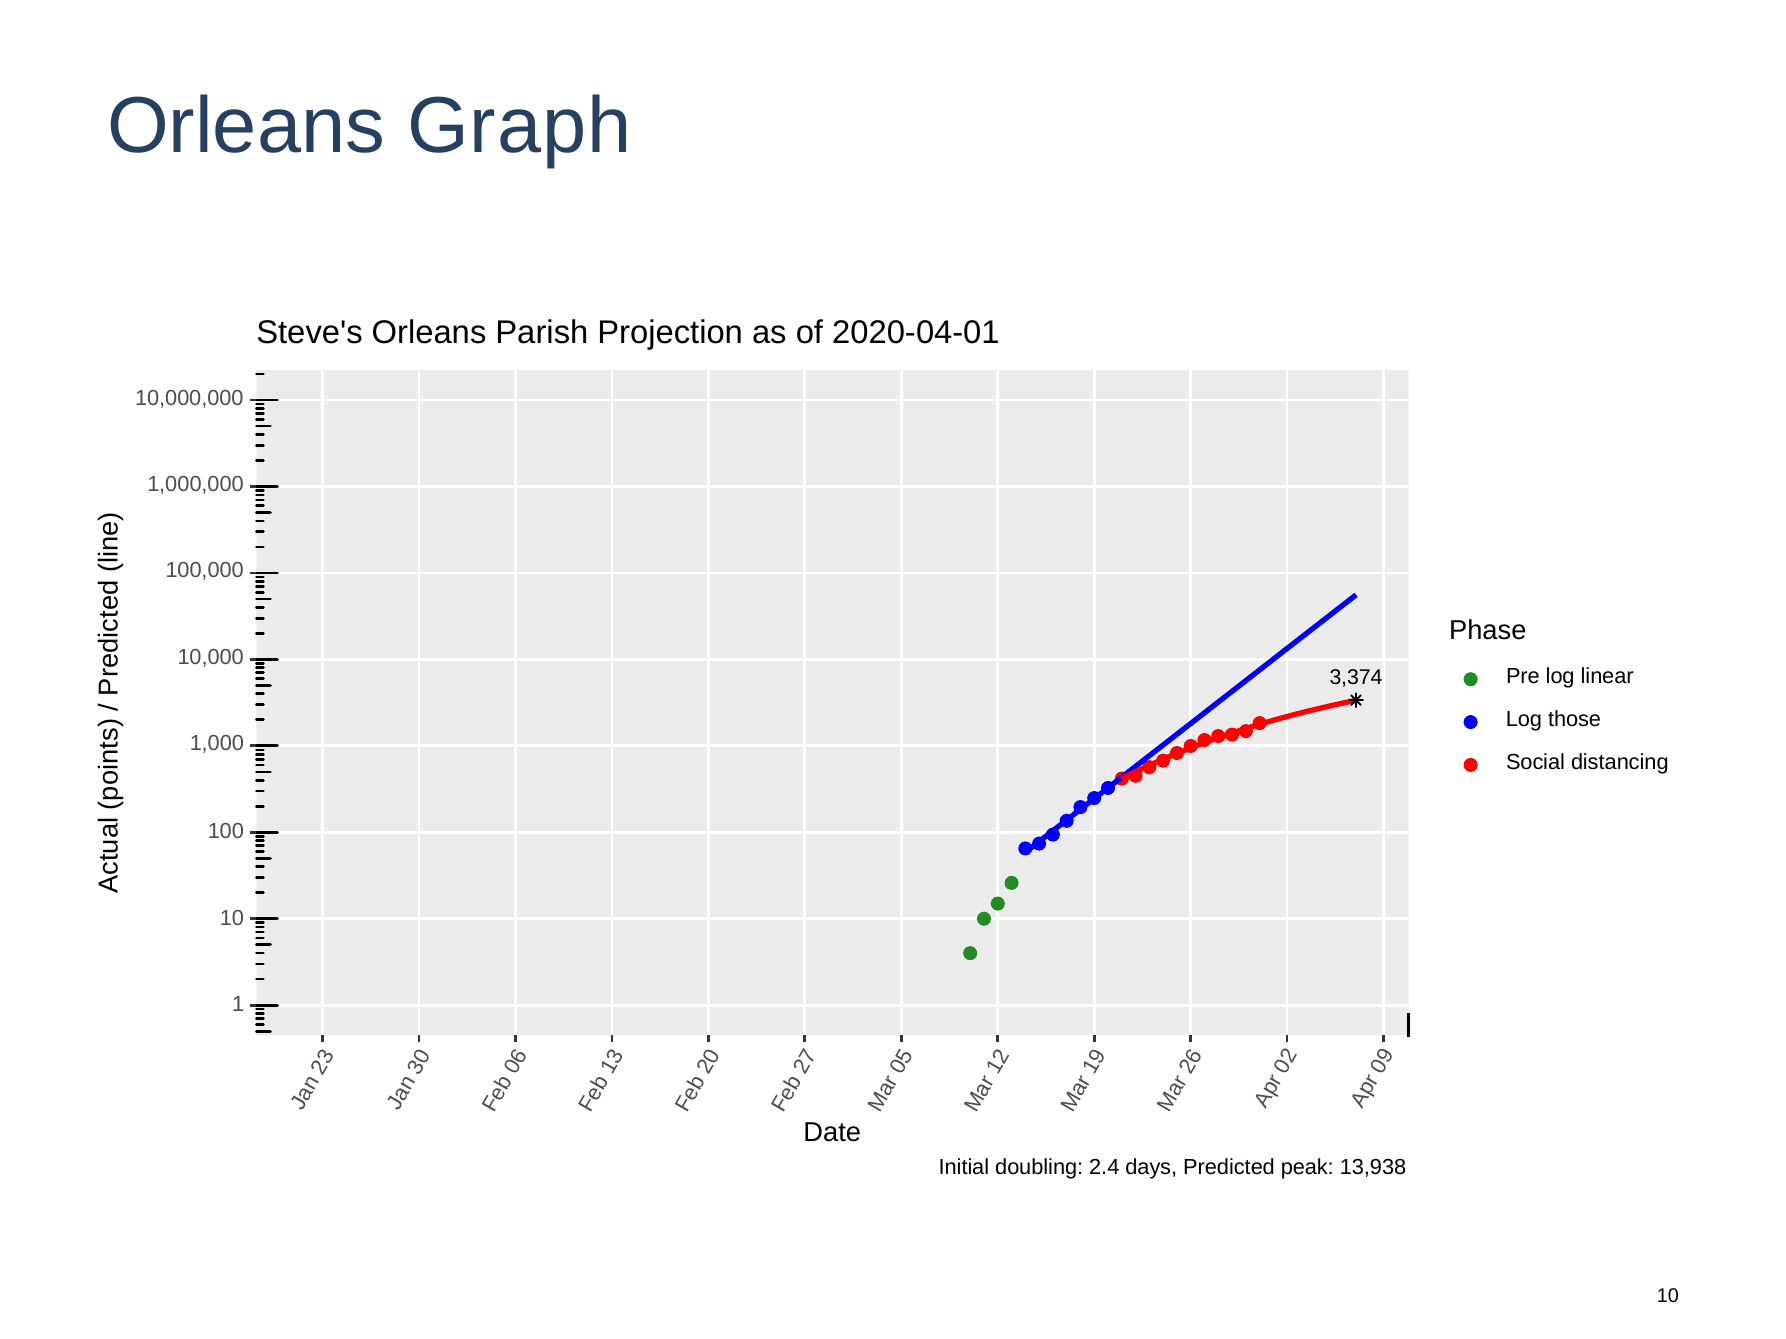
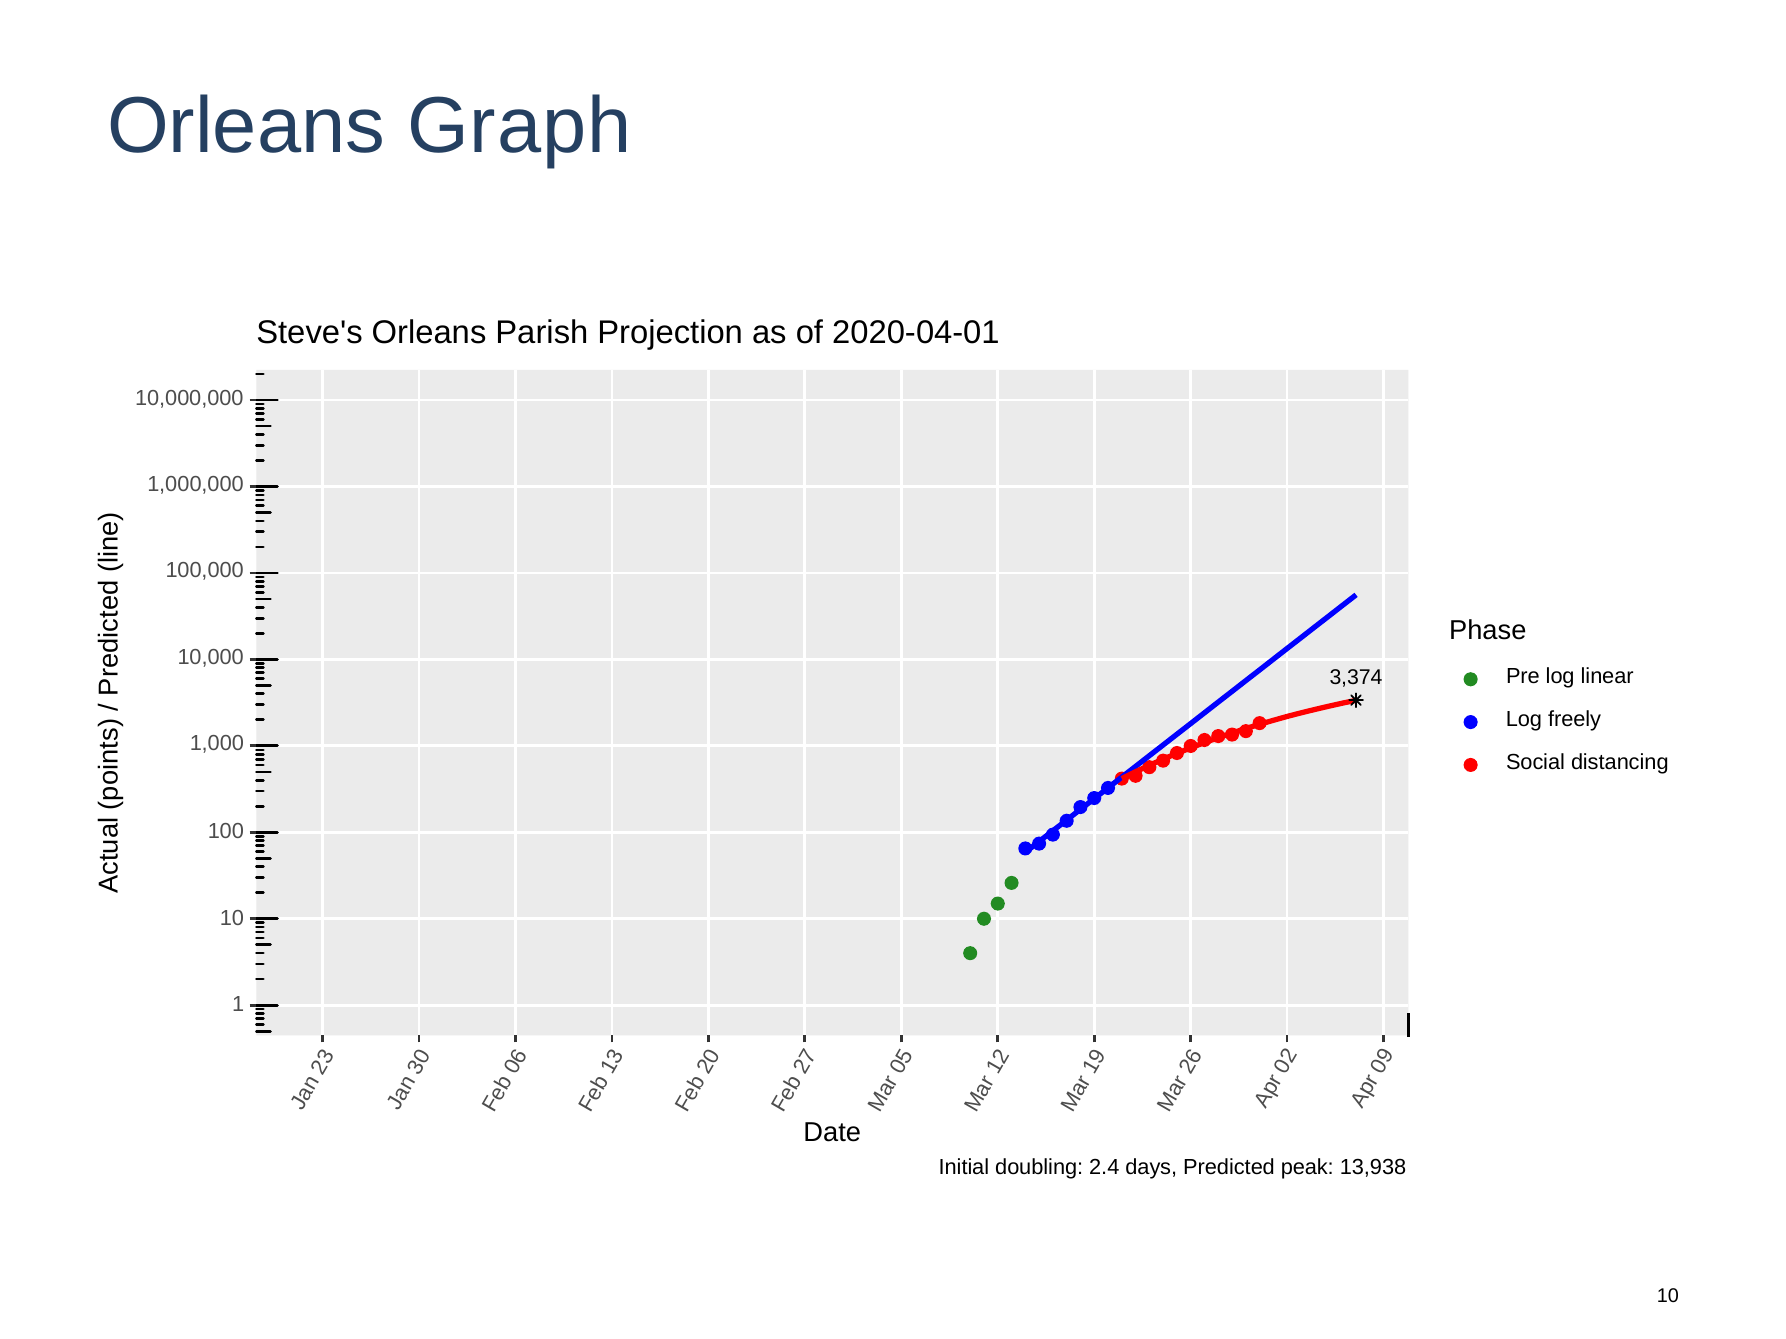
those: those -> freely
